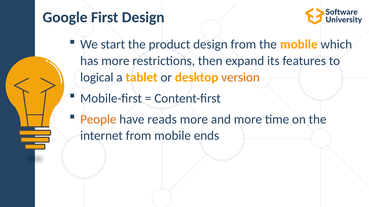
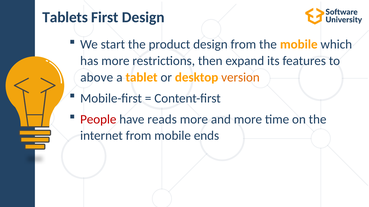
Google: Google -> Tablets
logical: logical -> above
People colour: orange -> red
